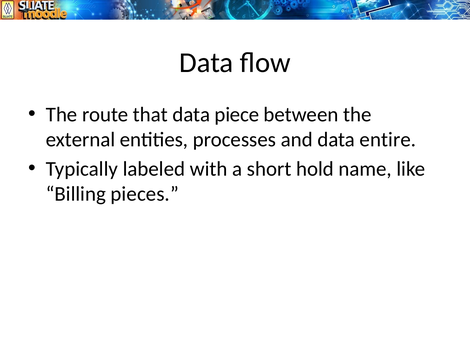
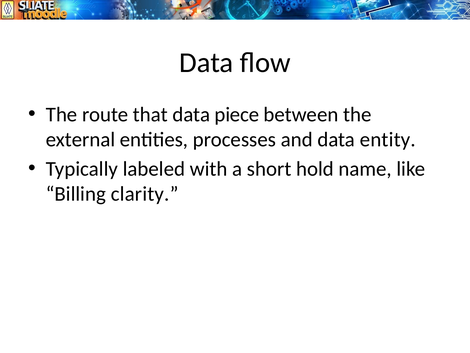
entire: entire -> entity
pieces: pieces -> clarity
